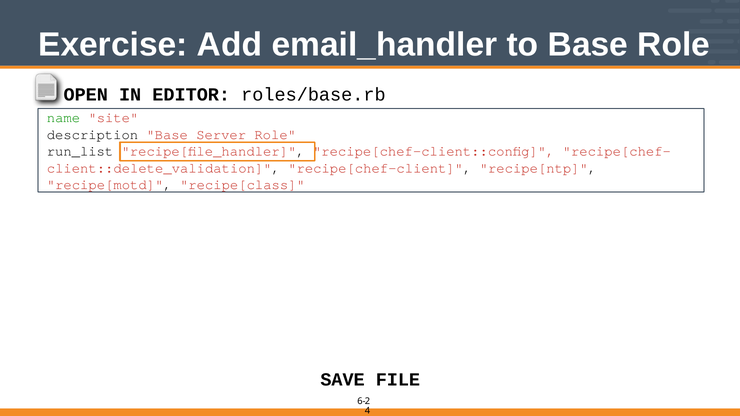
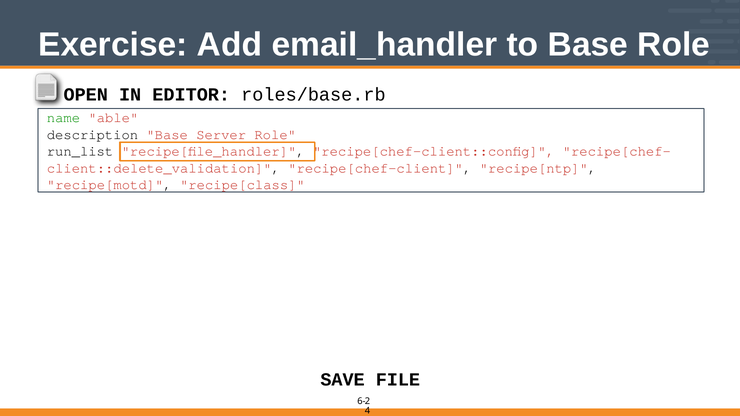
site: site -> able
